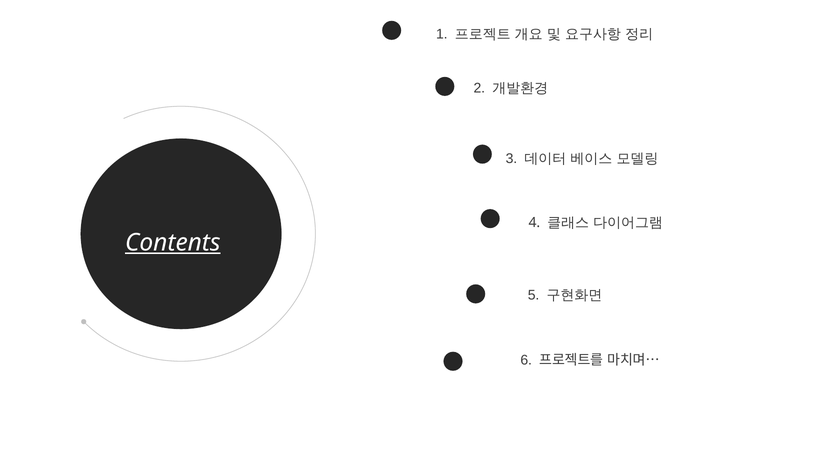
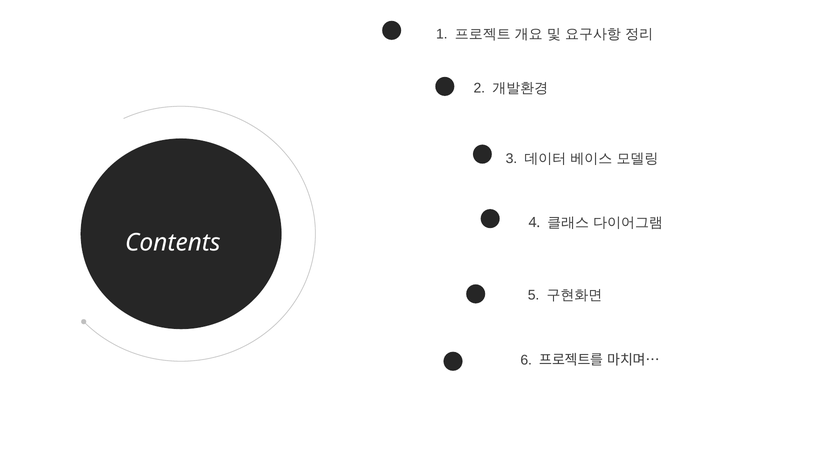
Contents underline: present -> none
